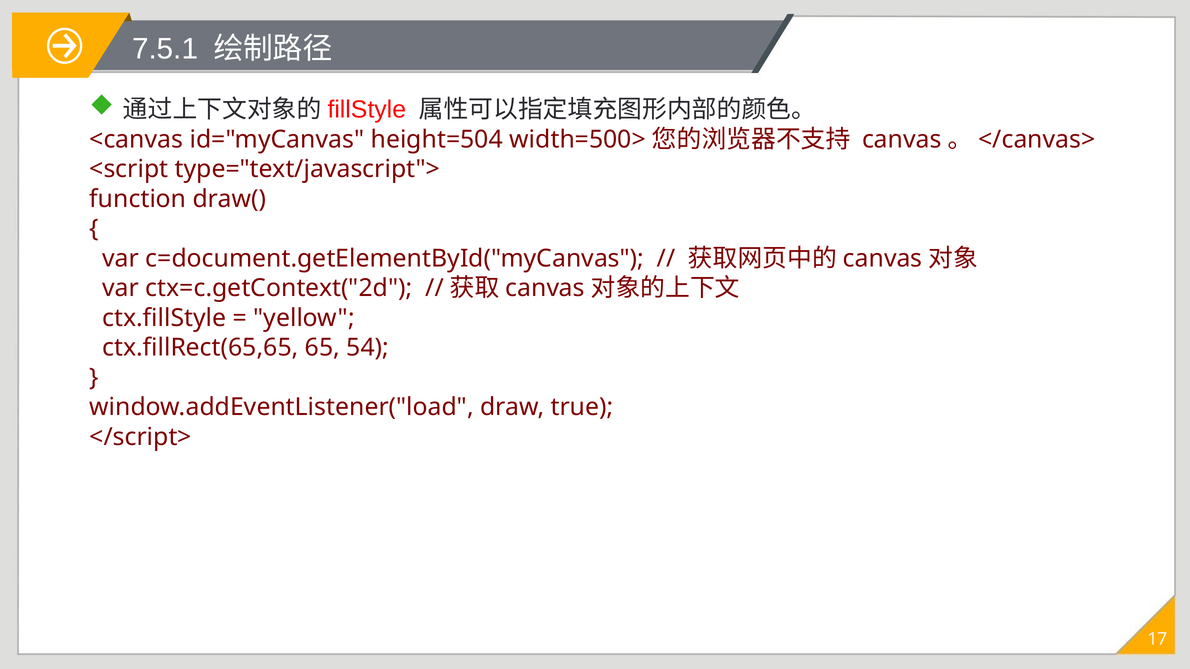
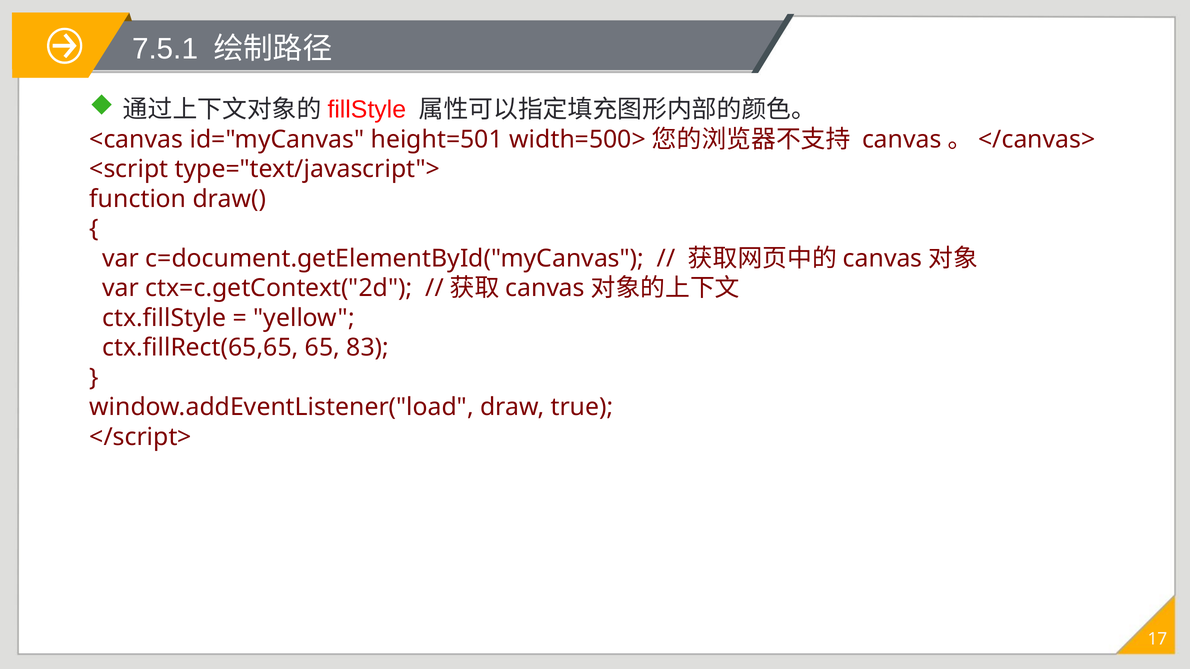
height=504: height=504 -> height=501
54: 54 -> 83
